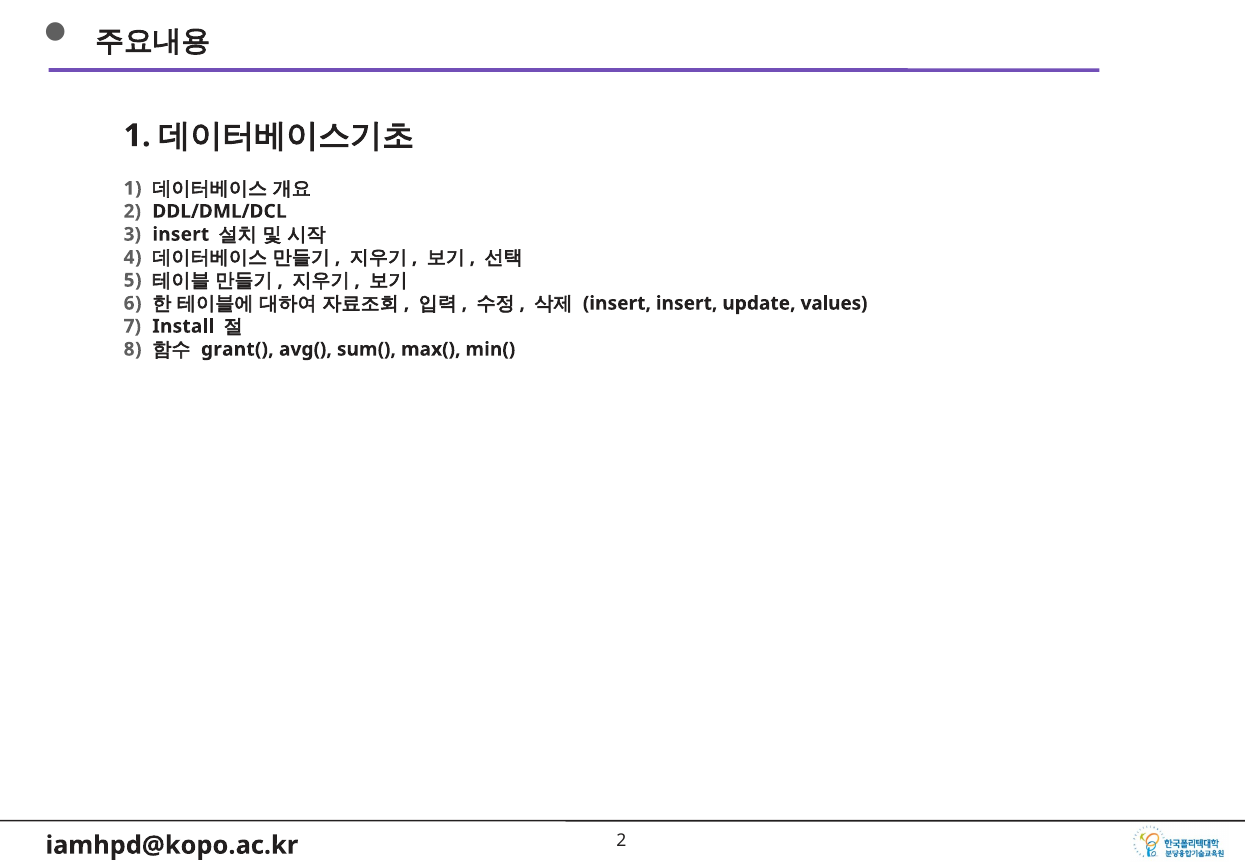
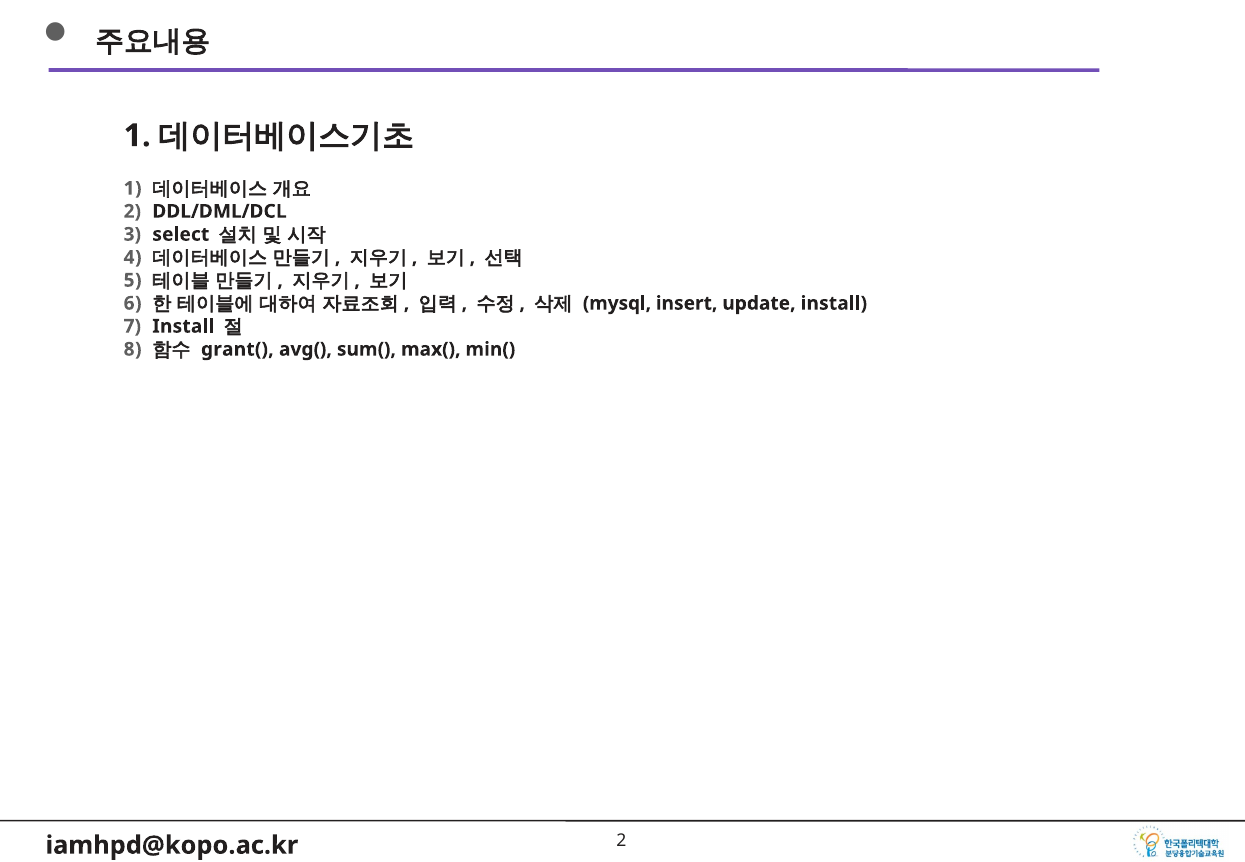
insert at (181, 234): insert -> select
insert at (617, 303): insert -> mysql
update values: values -> install
